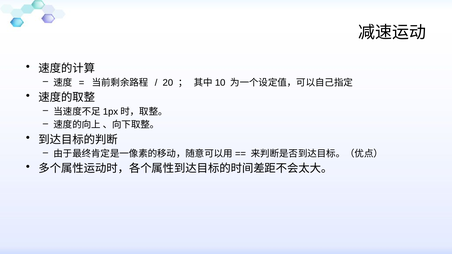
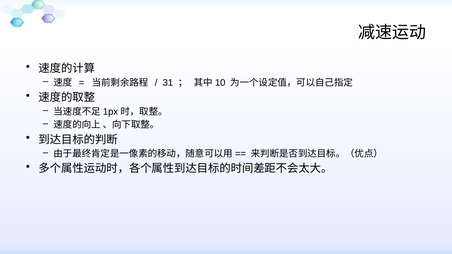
20: 20 -> 31
